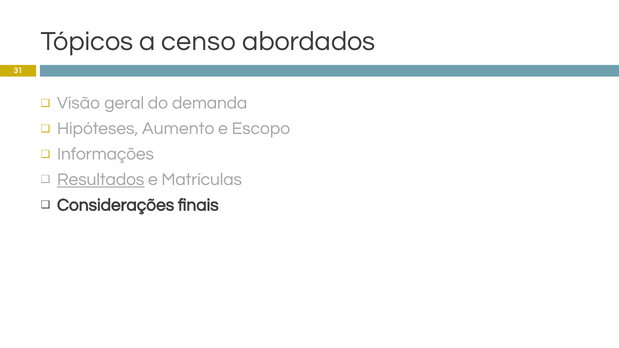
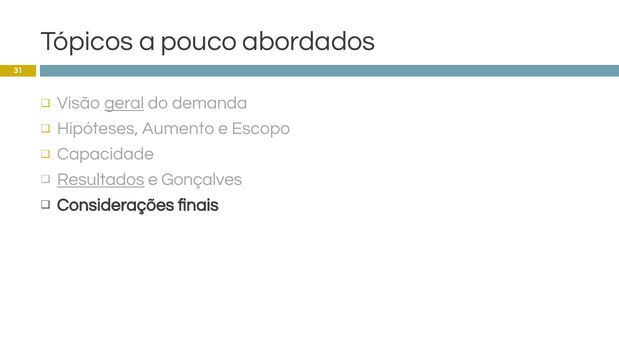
censo: censo -> pouco
geral underline: none -> present
Informações: Informações -> Capacidade
Matrículas: Matrículas -> Gonçalves
